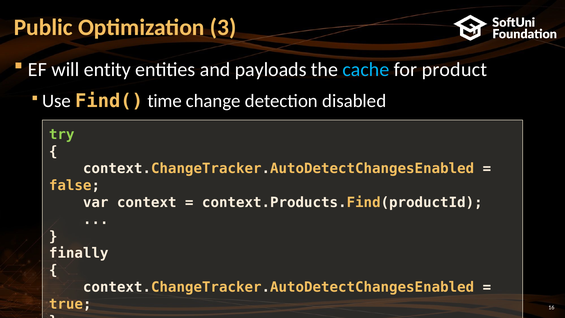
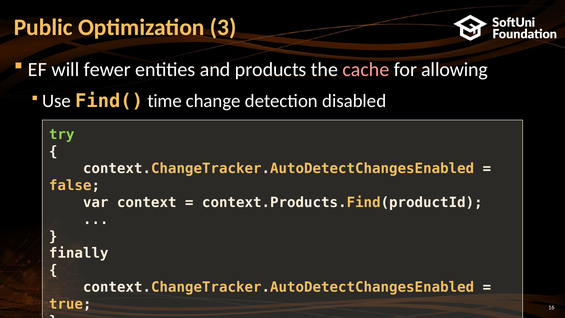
entity: entity -> fewer
payloads: payloads -> products
cache colour: light blue -> pink
product: product -> allowing
